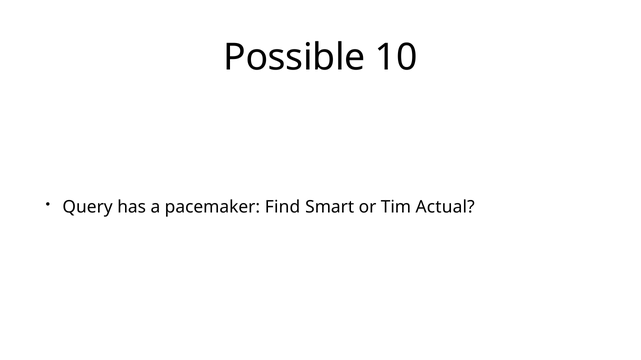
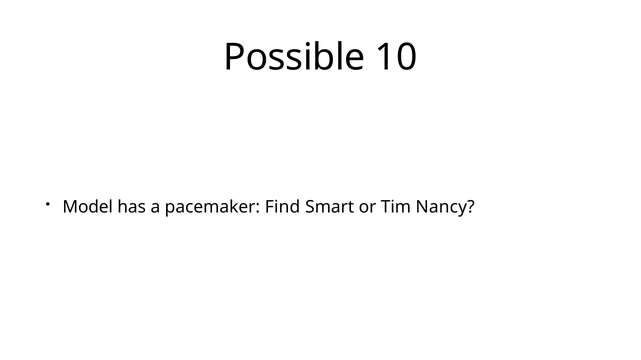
Query: Query -> Model
Actual: Actual -> Nancy
